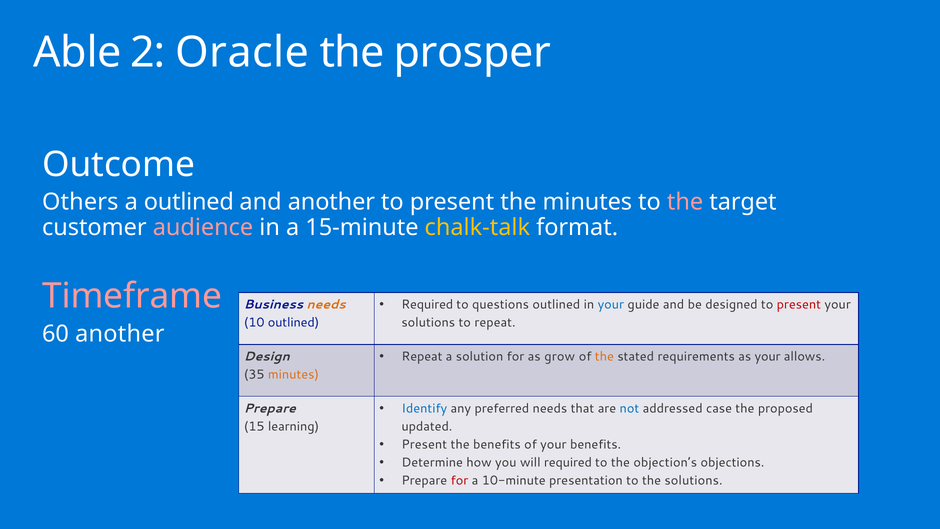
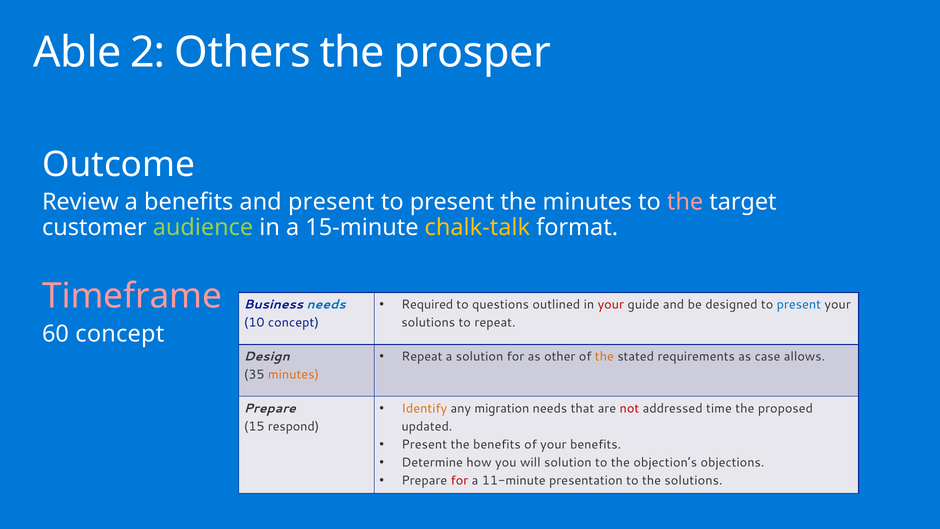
Oracle: Oracle -> Others
Others: Others -> Review
a outlined: outlined -> benefits
and another: another -> present
audience colour: pink -> light green
your at (611, 305) colour: blue -> red
present at (799, 305) colour: red -> blue
needs at (326, 305) colour: orange -> blue
10 outlined: outlined -> concept
60 another: another -> concept
grow: grow -> other
as your: your -> case
Identify colour: blue -> orange
preferred: preferred -> migration
not colour: blue -> red
case: case -> time
learning: learning -> respond
will required: required -> solution
10-minute: 10-minute -> 11-minute
